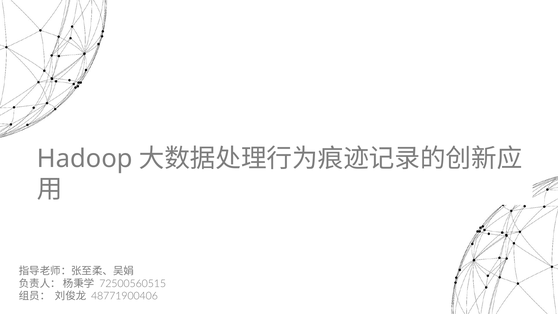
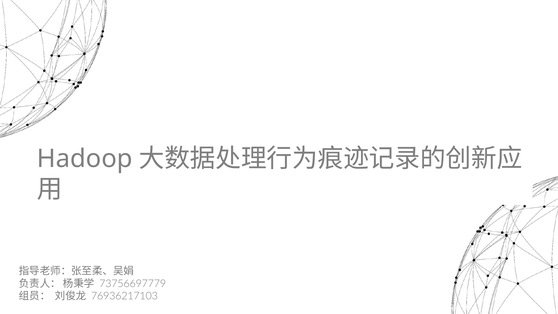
72500560515: 72500560515 -> 73756697779
48771900406: 48771900406 -> 76936217103
